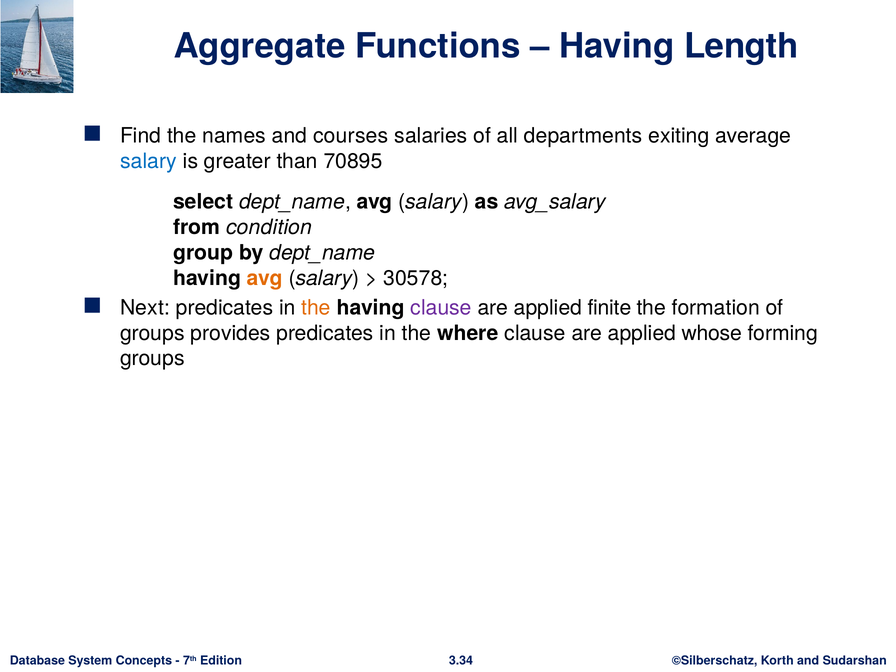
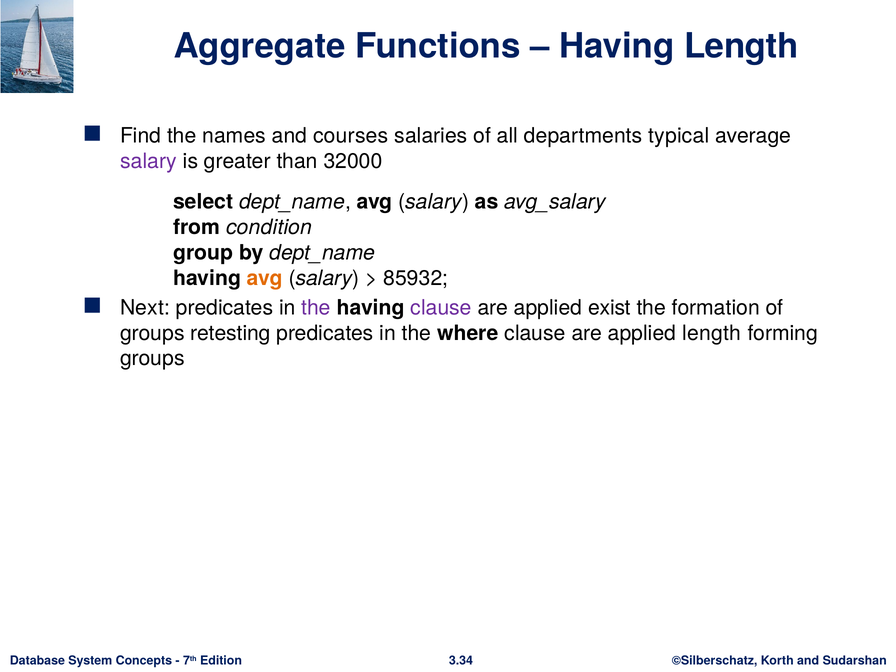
exiting: exiting -> typical
salary at (148, 161) colour: blue -> purple
70895: 70895 -> 32000
30578: 30578 -> 85932
the at (316, 308) colour: orange -> purple
finite: finite -> exist
provides: provides -> retesting
applied whose: whose -> length
